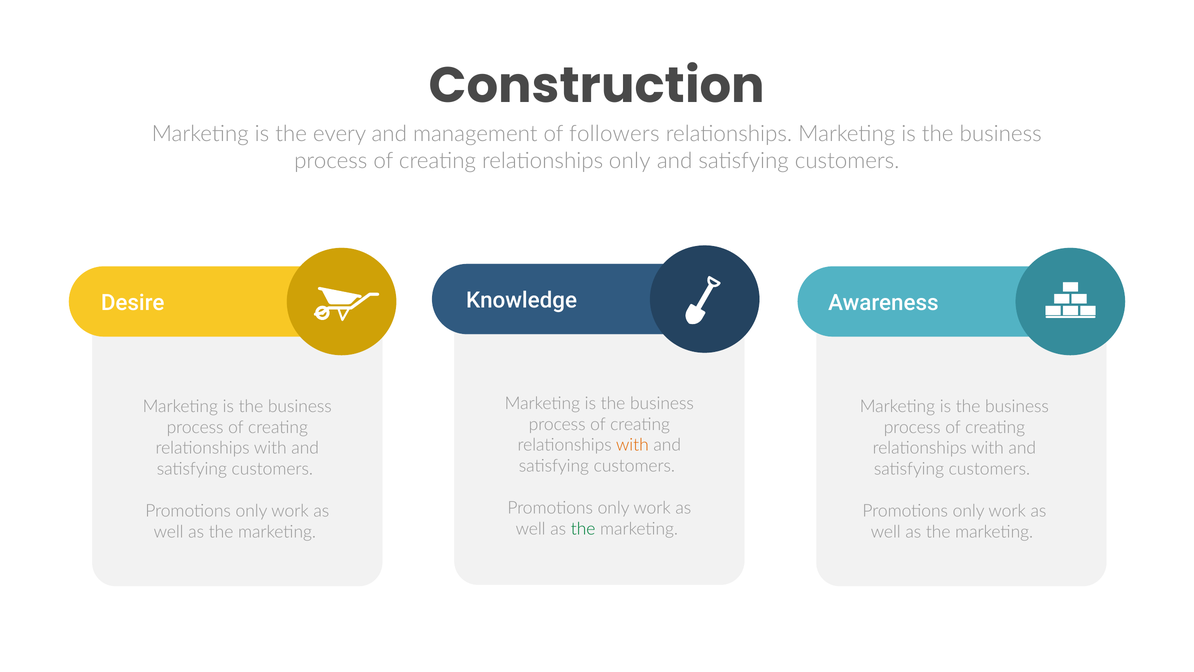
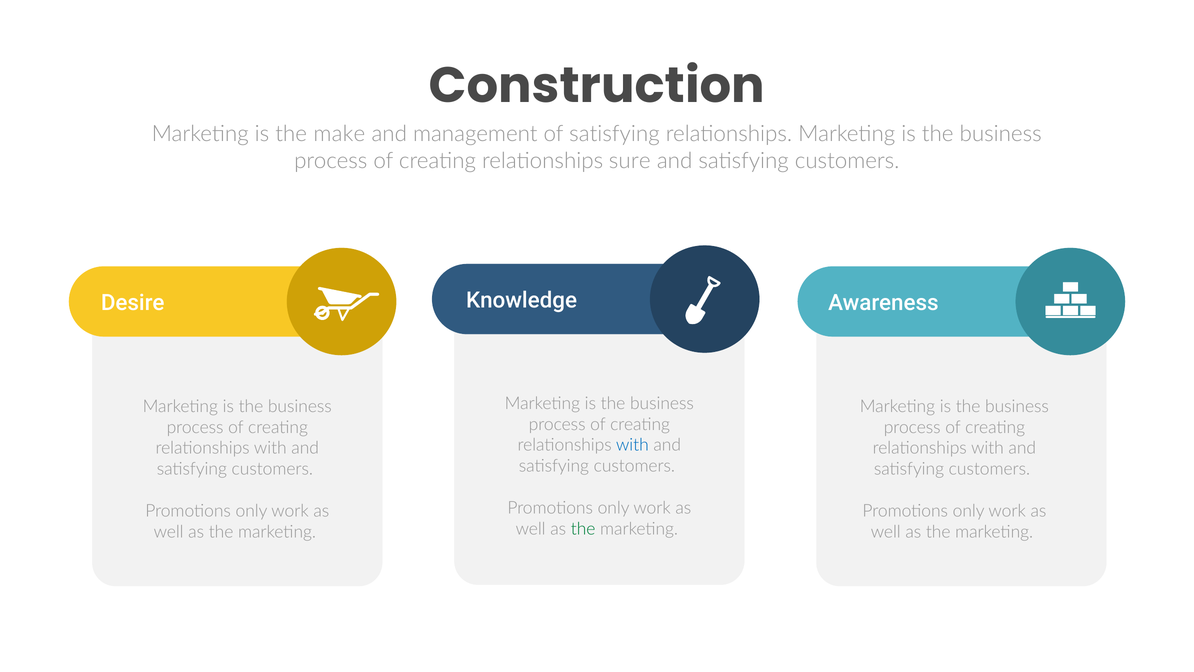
every: every -> make
of followers: followers -> satisfying
relationships only: only -> sure
with at (632, 445) colour: orange -> blue
